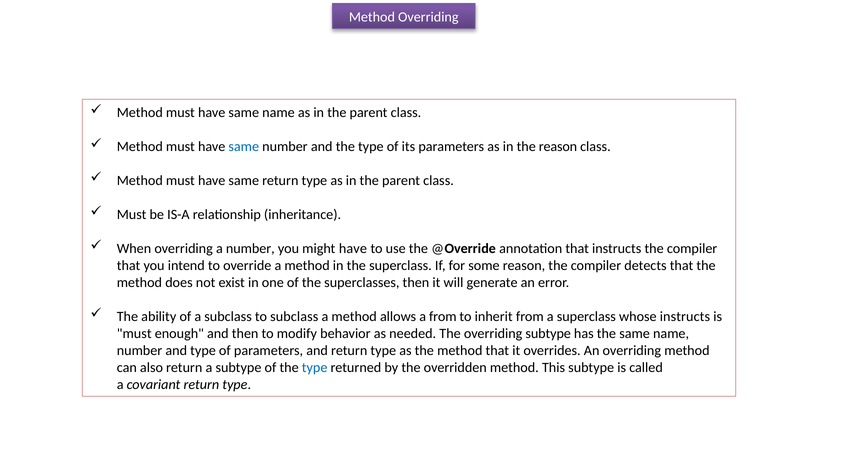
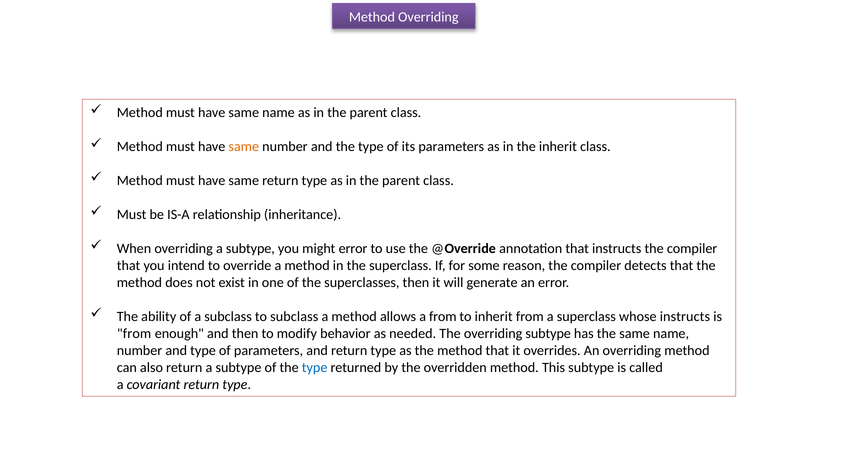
same at (244, 147) colour: blue -> orange
the reason: reason -> inherit
overriding a number: number -> subtype
might have: have -> error
must at (134, 333): must -> from
